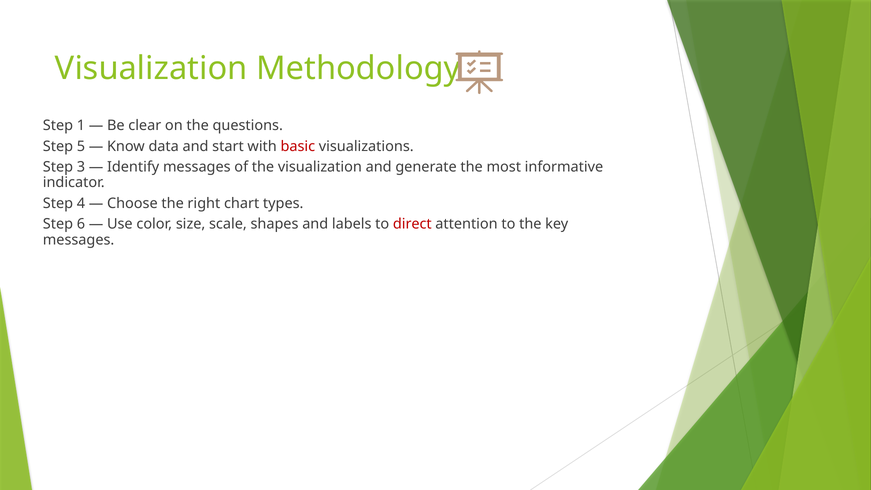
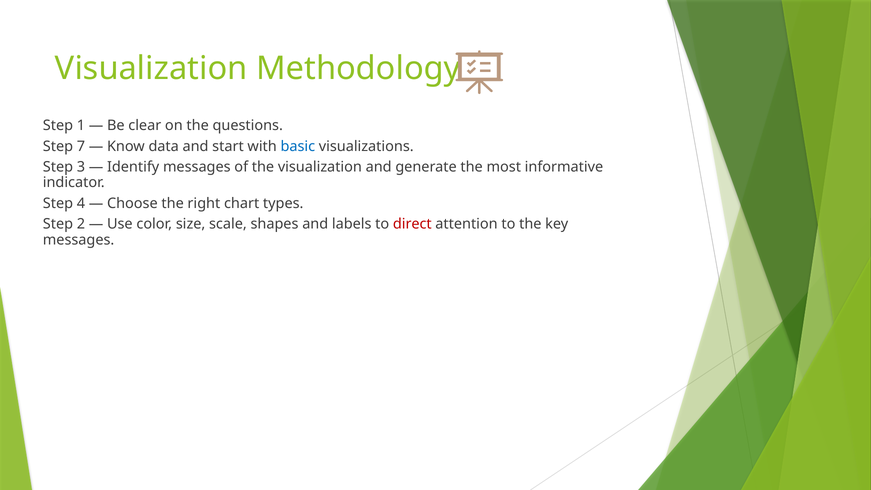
5: 5 -> 7
basic colour: red -> blue
6: 6 -> 2
